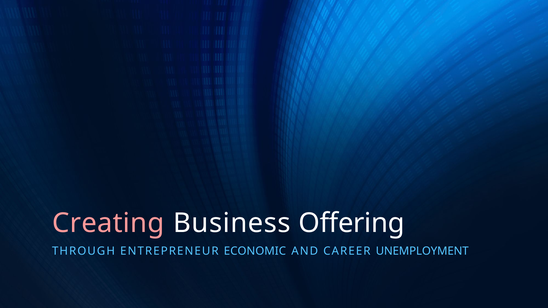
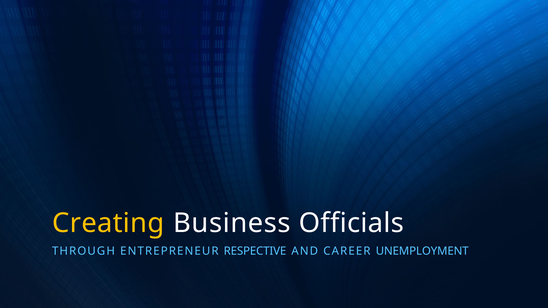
Creating colour: pink -> yellow
Offering: Offering -> Officials
ECONOMIC: ECONOMIC -> RESPECTIVE
